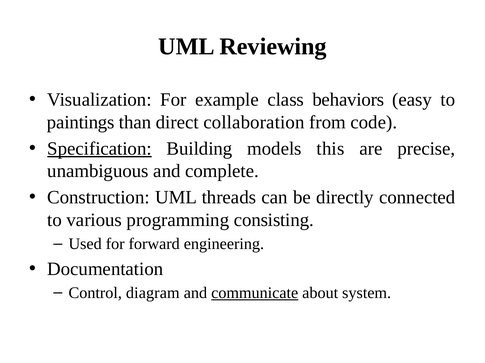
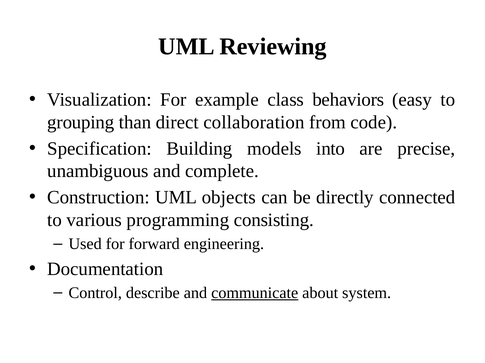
paintings: paintings -> grouping
Specification underline: present -> none
this: this -> into
threads: threads -> objects
diagram: diagram -> describe
